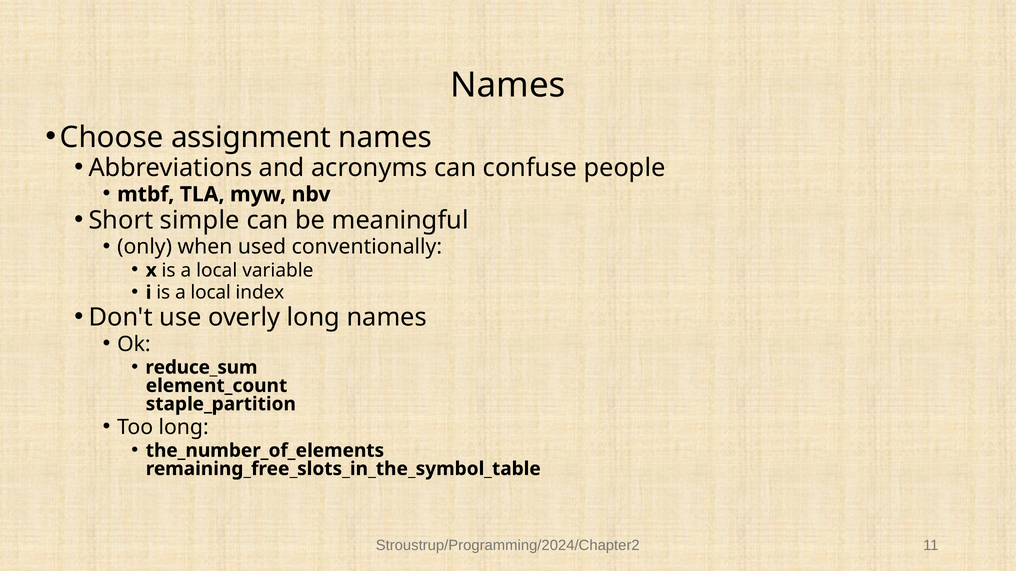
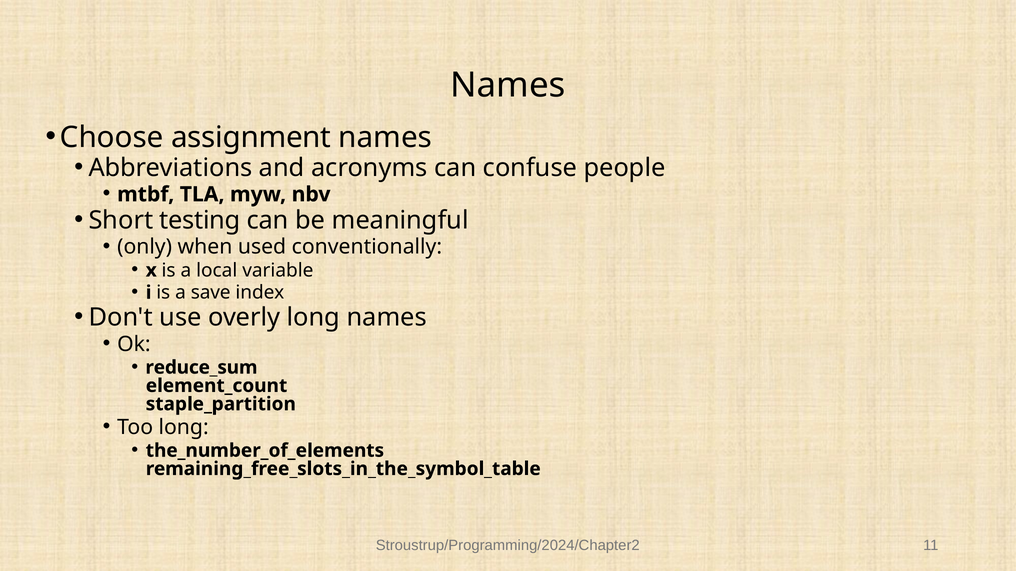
simple: simple -> testing
i is a local: local -> save
